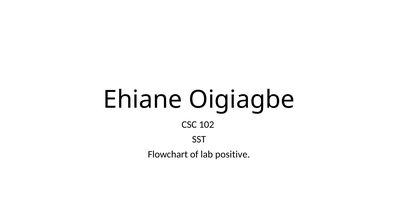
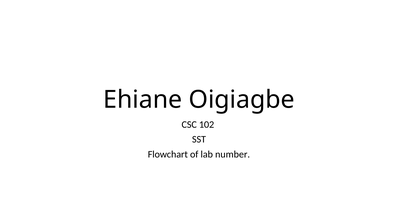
positive: positive -> number
